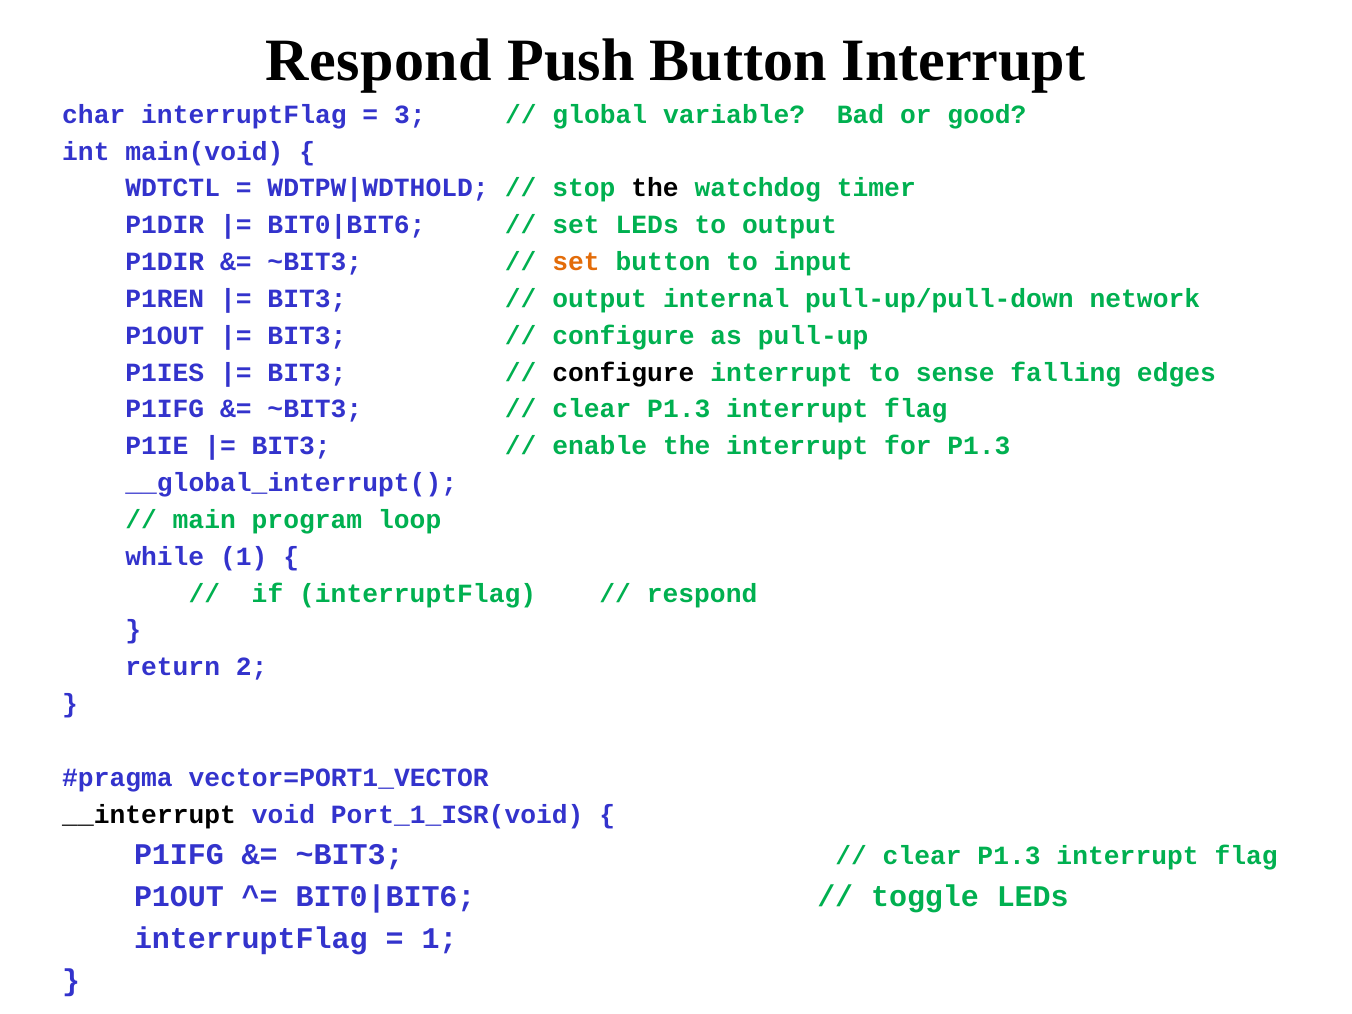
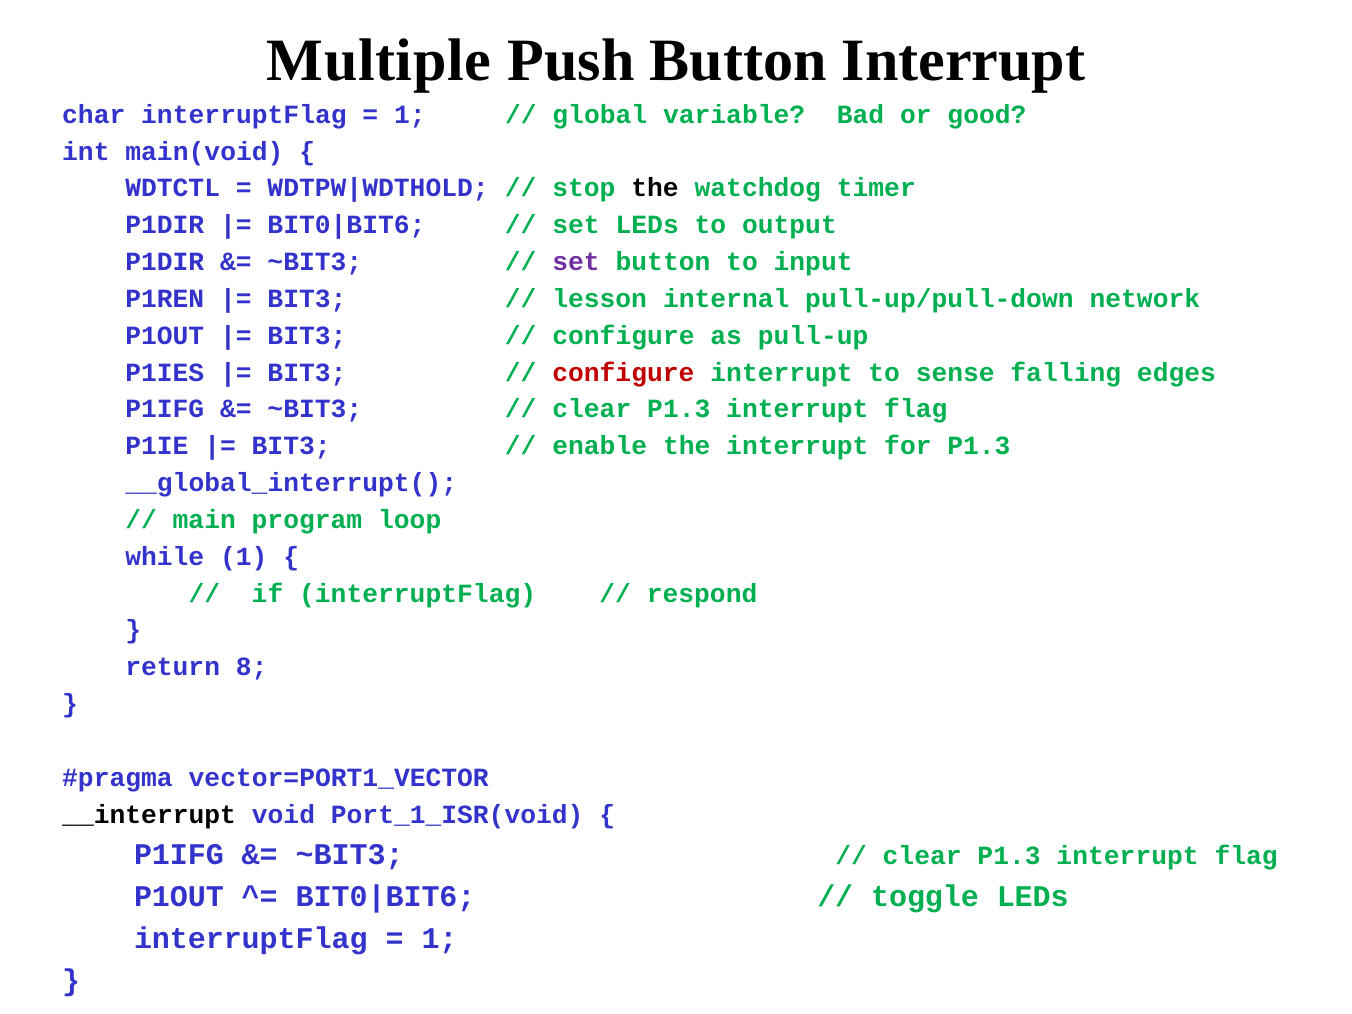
Respond at (379, 60): Respond -> Multiple
3 at (410, 114): 3 -> 1
set at (576, 262) colour: orange -> purple
output at (600, 299): output -> lesson
configure at (623, 372) colour: black -> red
2: 2 -> 8
